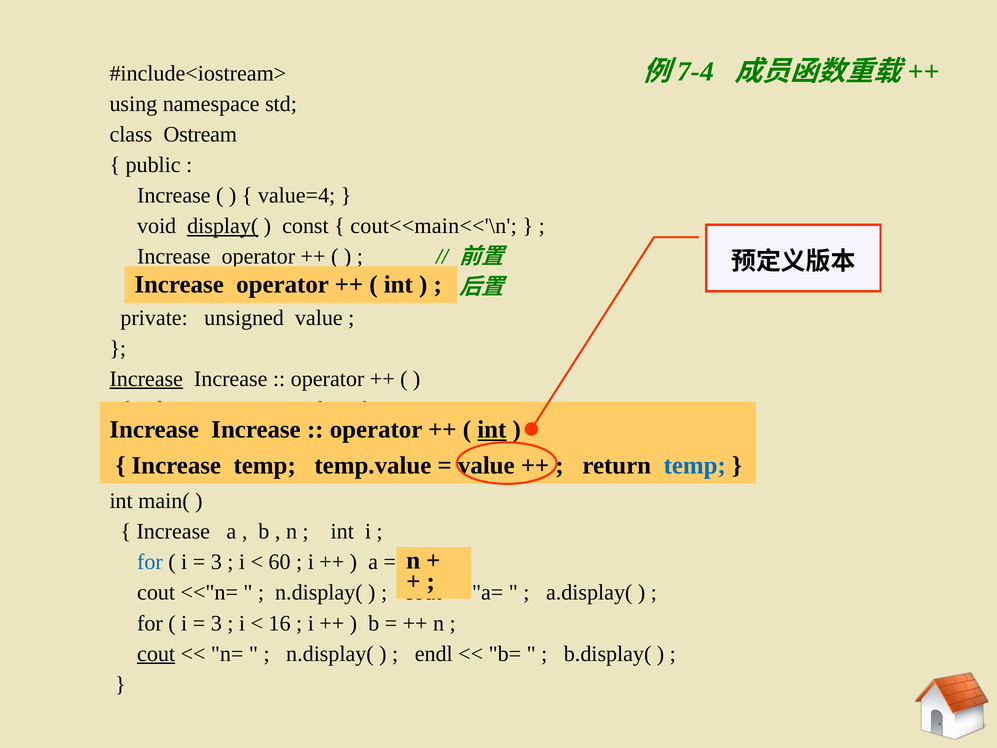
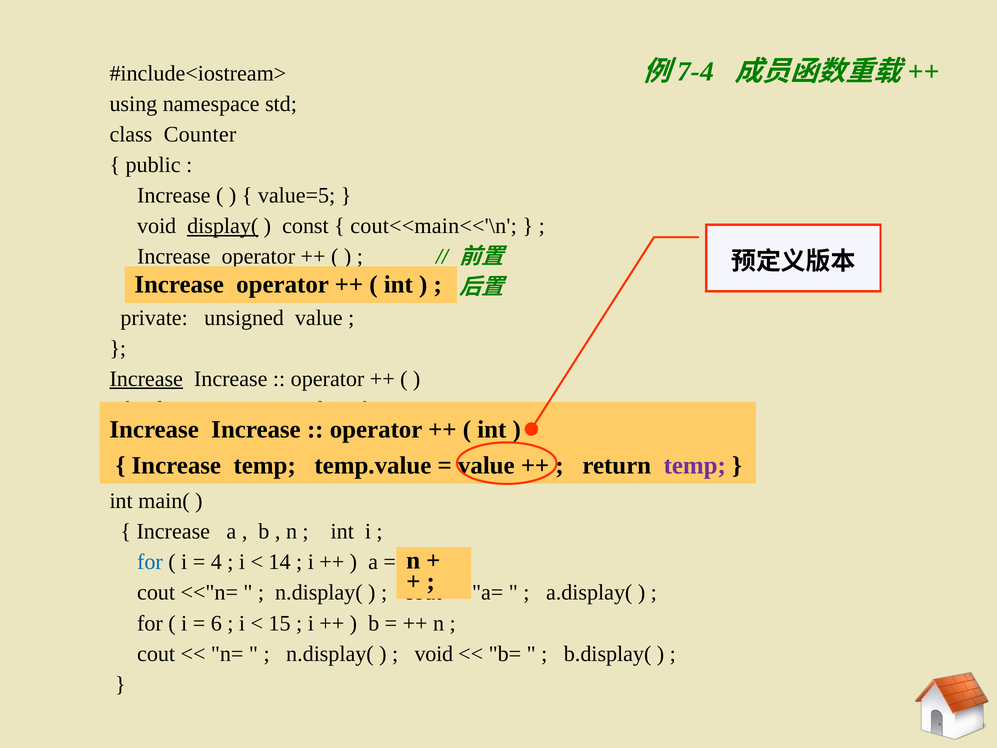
Ostream: Ostream -> Counter
value=4: value=4 -> value=5
int at (492, 429) underline: present -> none
temp at (695, 465) colour: blue -> purple
3 at (216, 562): 3 -> 4
60: 60 -> 14
3 at (216, 623): 3 -> 6
16: 16 -> 15
cout at (156, 654) underline: present -> none
endl at (434, 654): endl -> void
